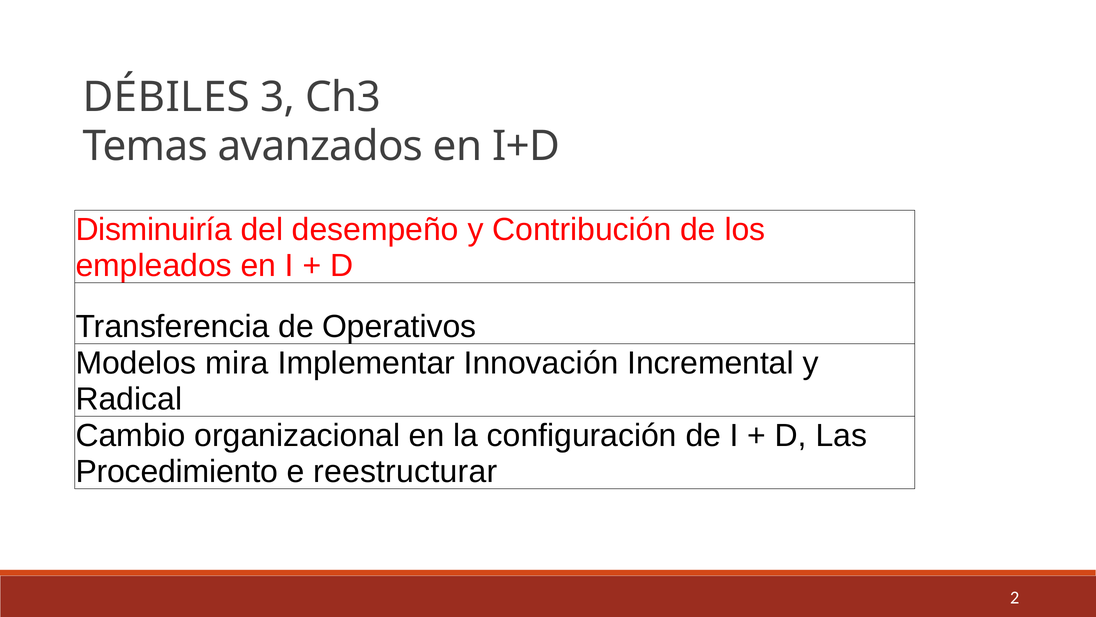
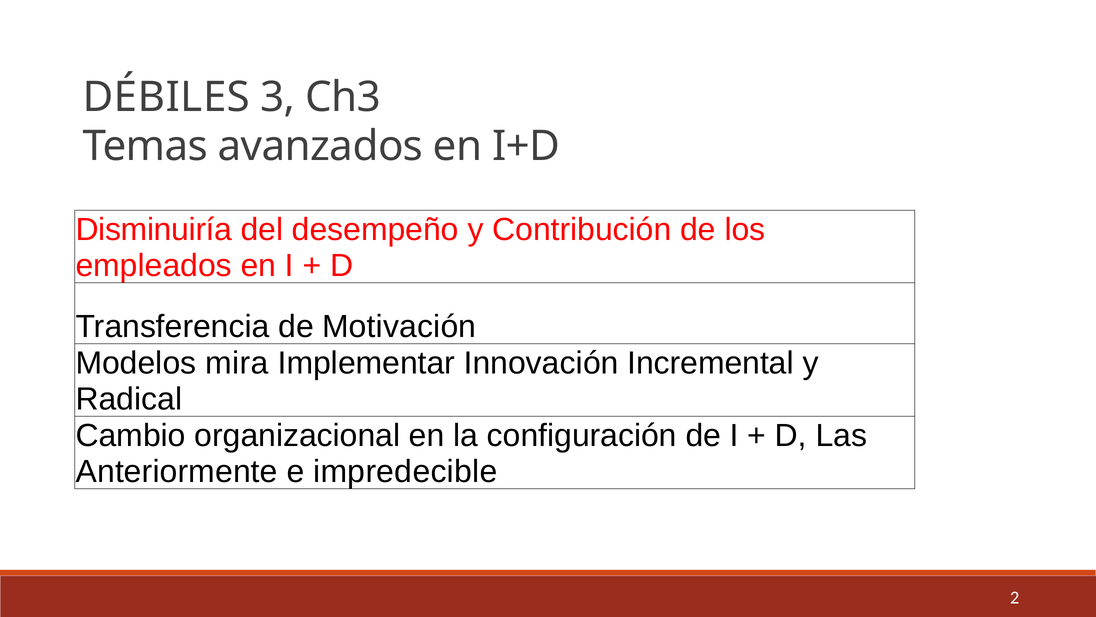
Operativos: Operativos -> Motivación
Procedimiento: Procedimiento -> Anteriormente
reestructurar: reestructurar -> impredecible
